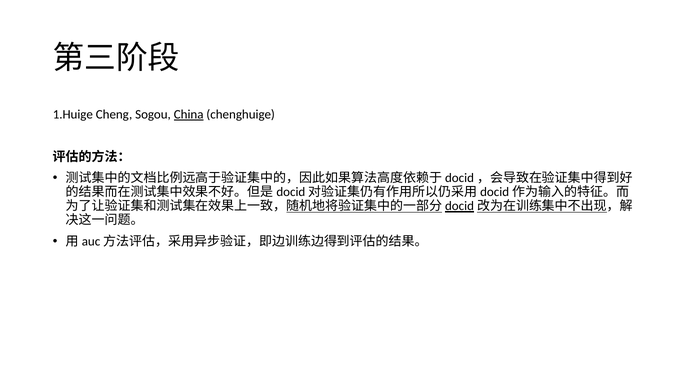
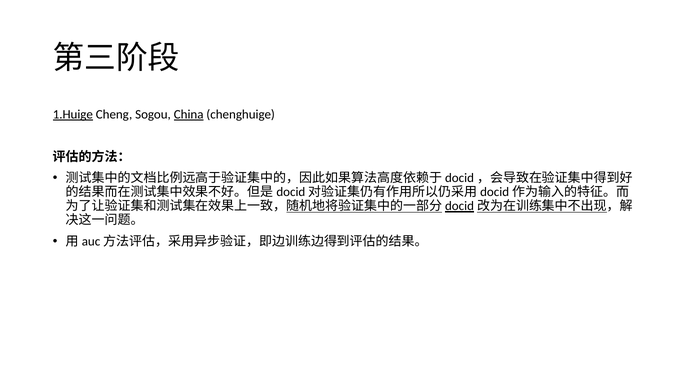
1.Huige underline: none -> present
